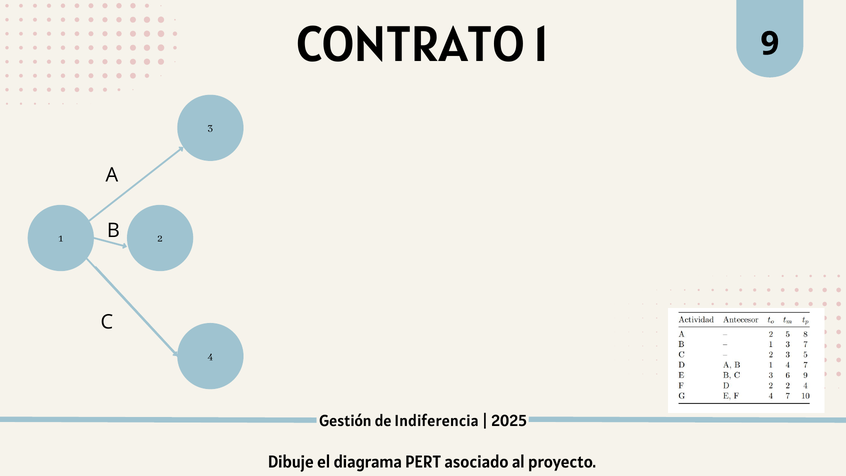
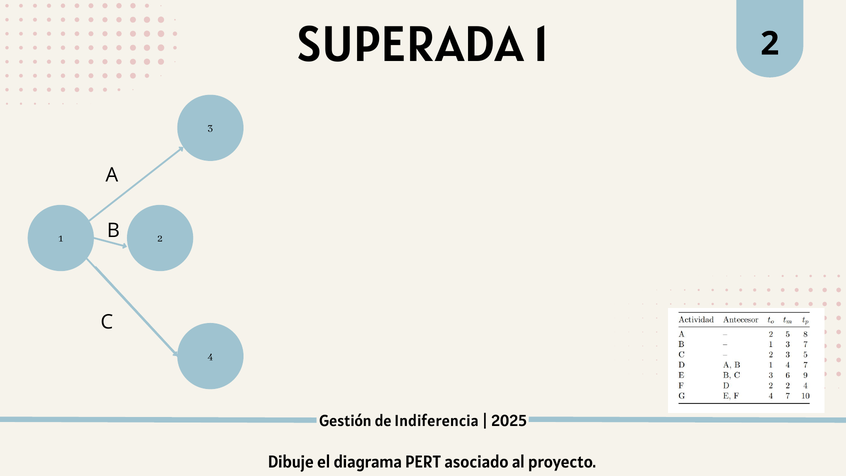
CONTRATO: CONTRATO -> SUPERADA
1 9: 9 -> 2
